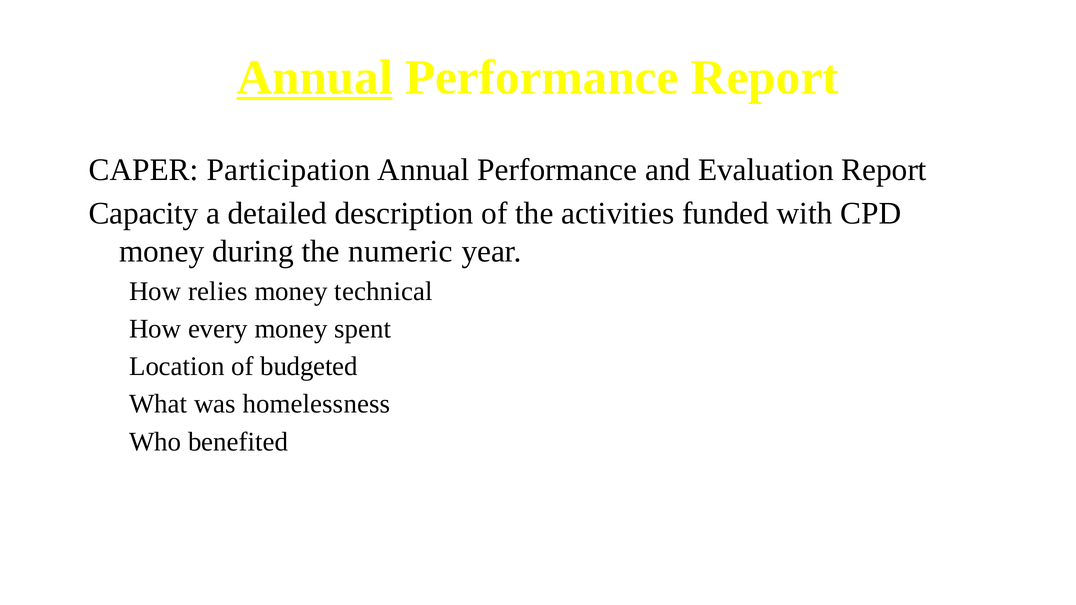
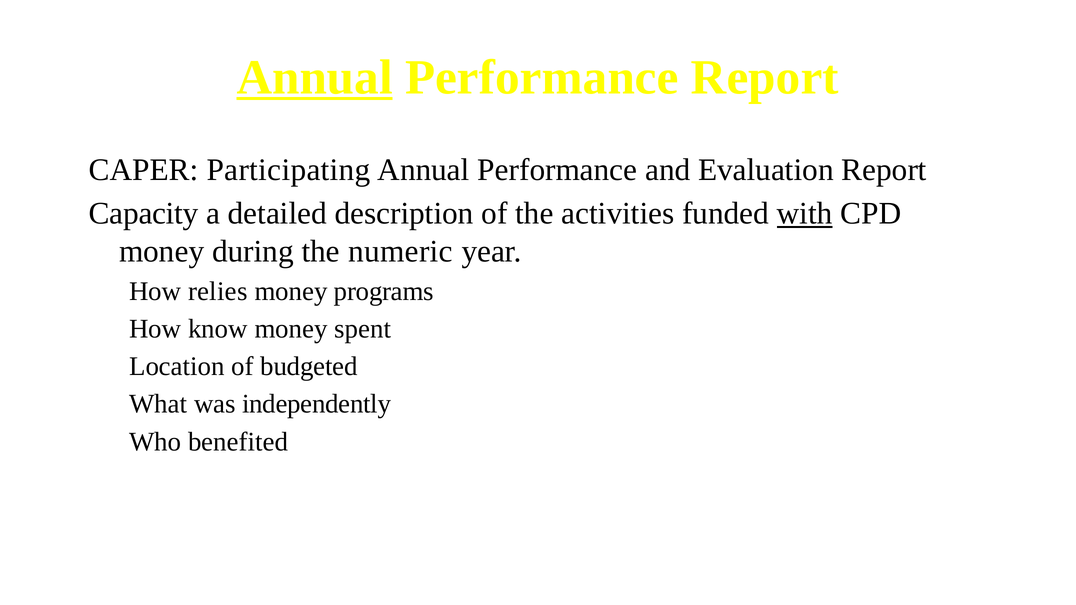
Participation: Participation -> Participating
with underline: none -> present
technical: technical -> programs
every: every -> know
homelessness: homelessness -> independently
